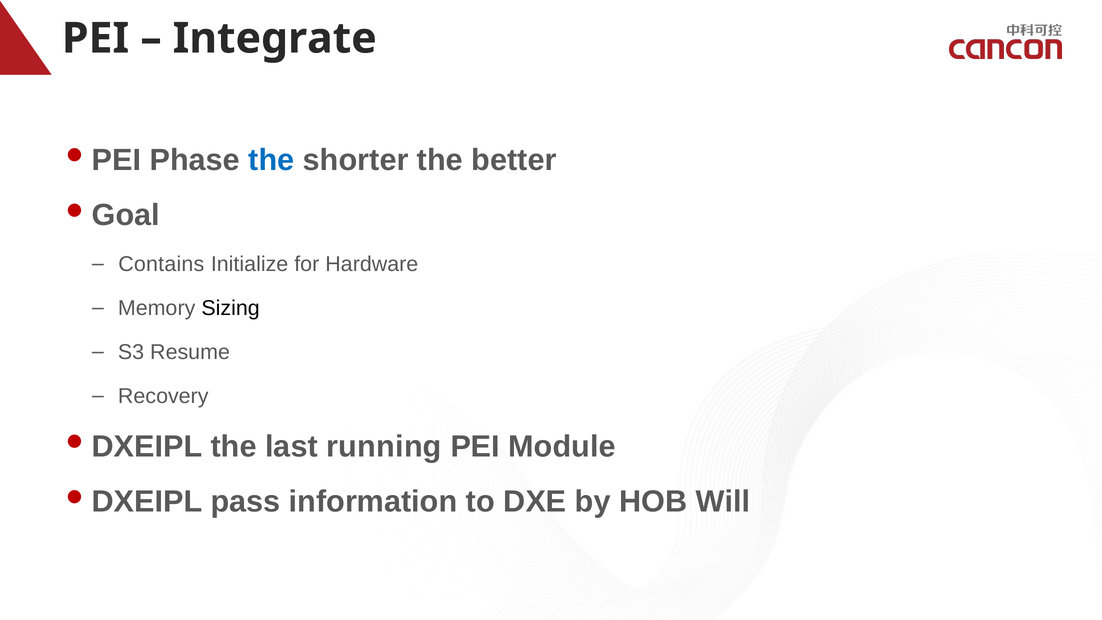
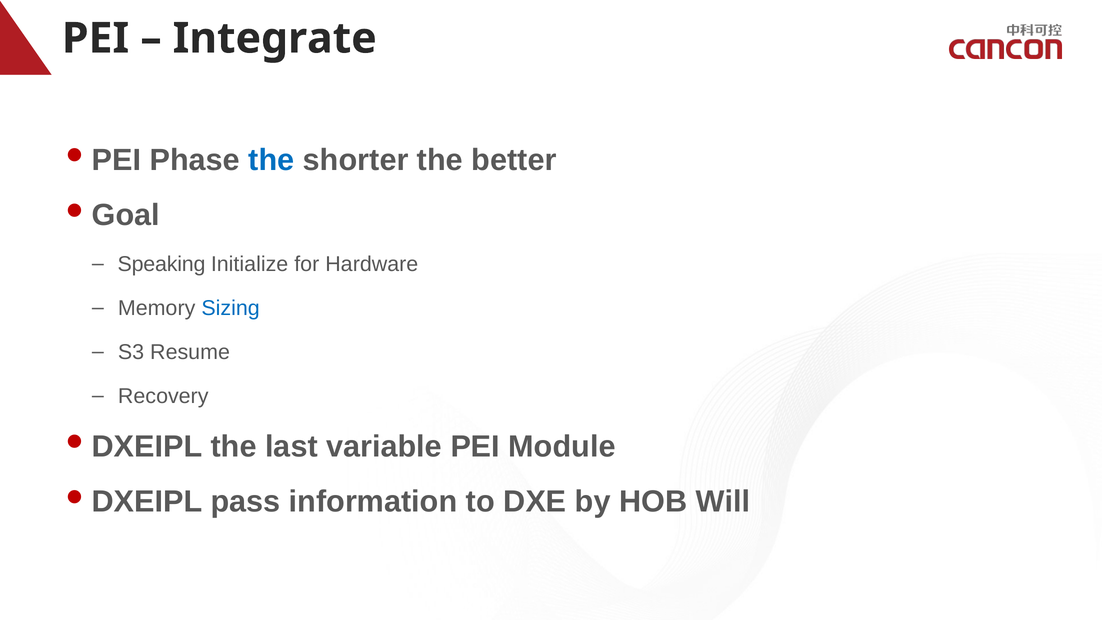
Contains: Contains -> Speaking
Sizing colour: black -> blue
running: running -> variable
